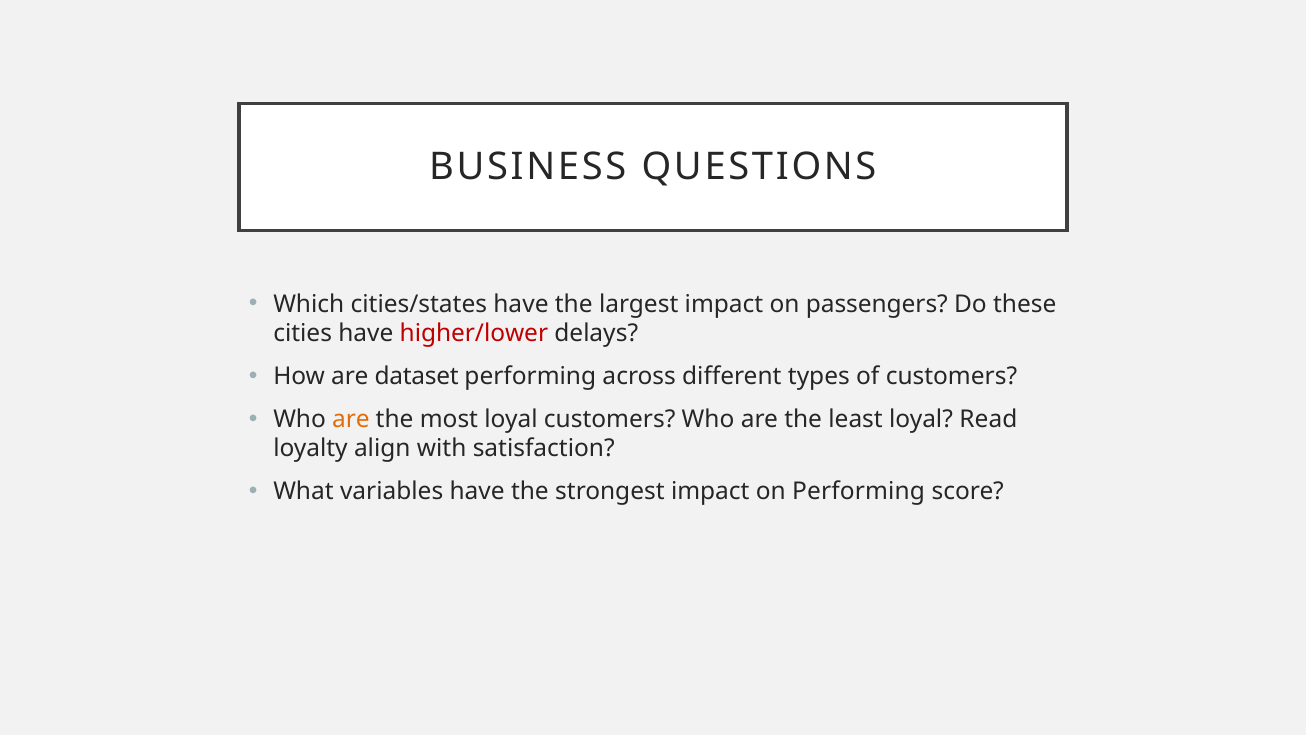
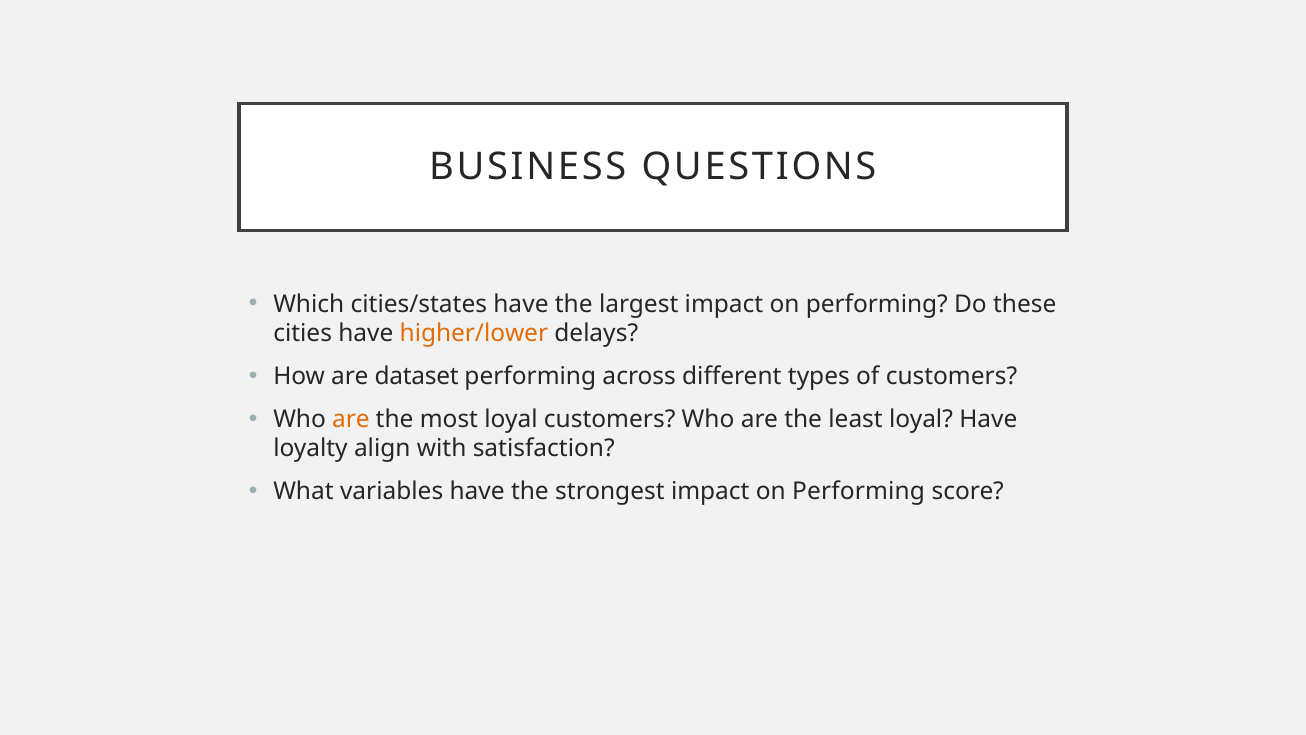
largest impact on passengers: passengers -> performing
higher/lower colour: red -> orange
loyal Read: Read -> Have
